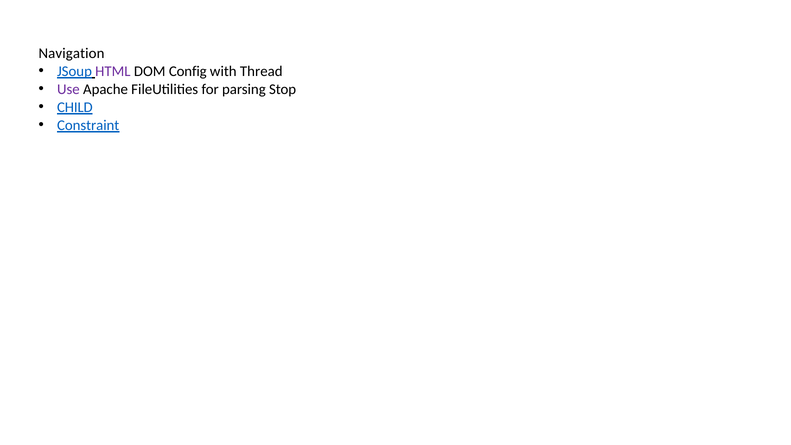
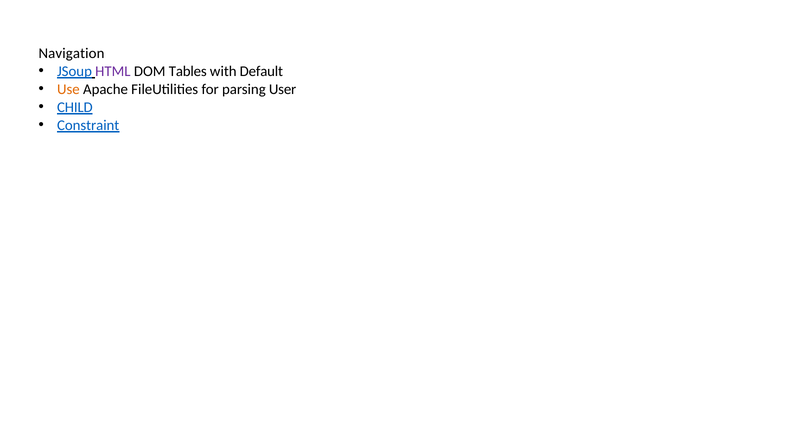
Config: Config -> Tables
Thread: Thread -> Default
Use colour: purple -> orange
Stop: Stop -> User
